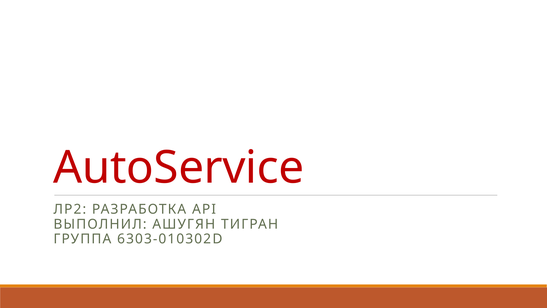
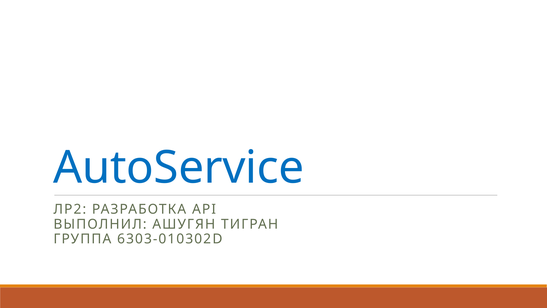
AutoService colour: red -> blue
